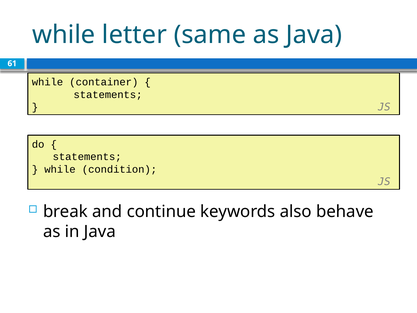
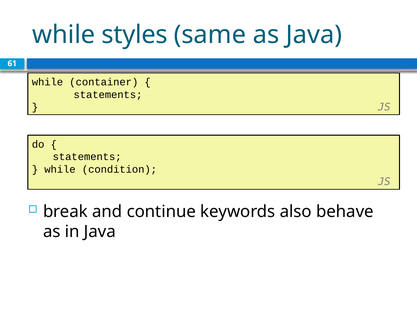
letter: letter -> styles
